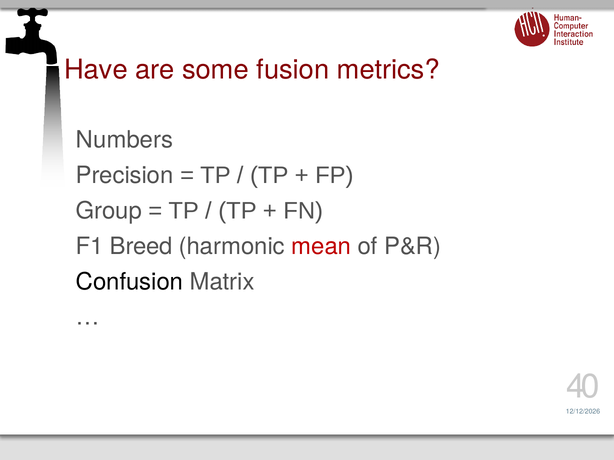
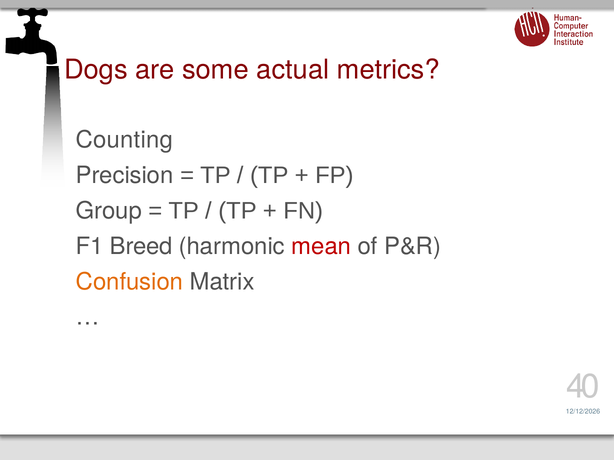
Have: Have -> Dogs
fusion: fusion -> actual
Numbers: Numbers -> Counting
Confusion colour: black -> orange
